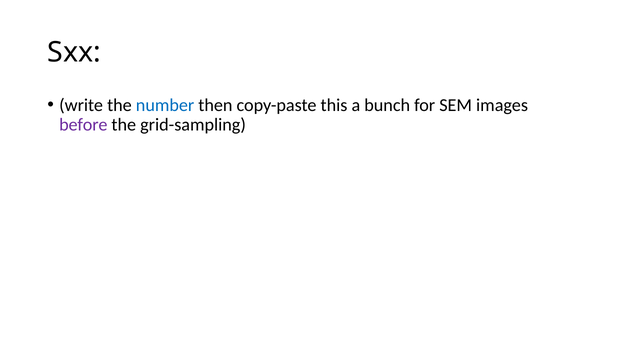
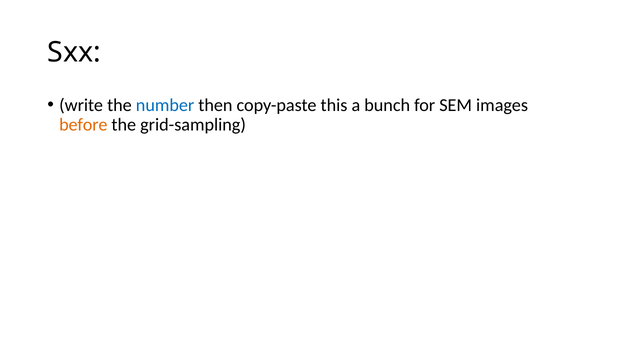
before colour: purple -> orange
